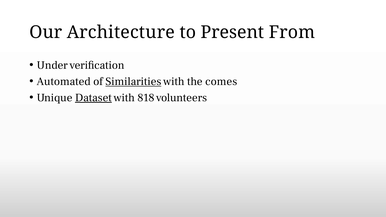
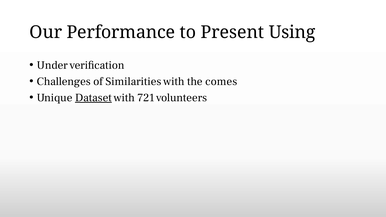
Architecture: Architecture -> Performance
From: From -> Using
Automated: Automated -> Challenges
Similarities underline: present -> none
818: 818 -> 721
